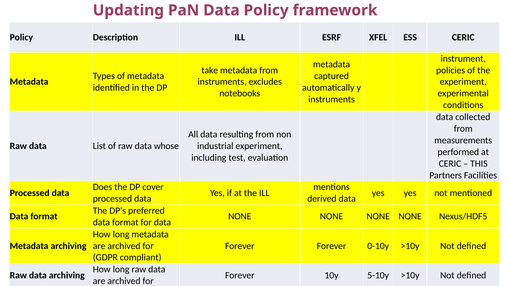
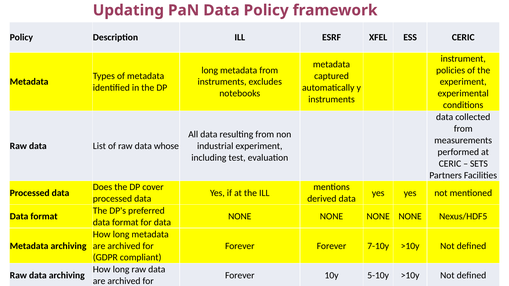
take at (210, 70): take -> long
THIS at (479, 164): THIS -> SETS
0-10y: 0-10y -> 7-10y
